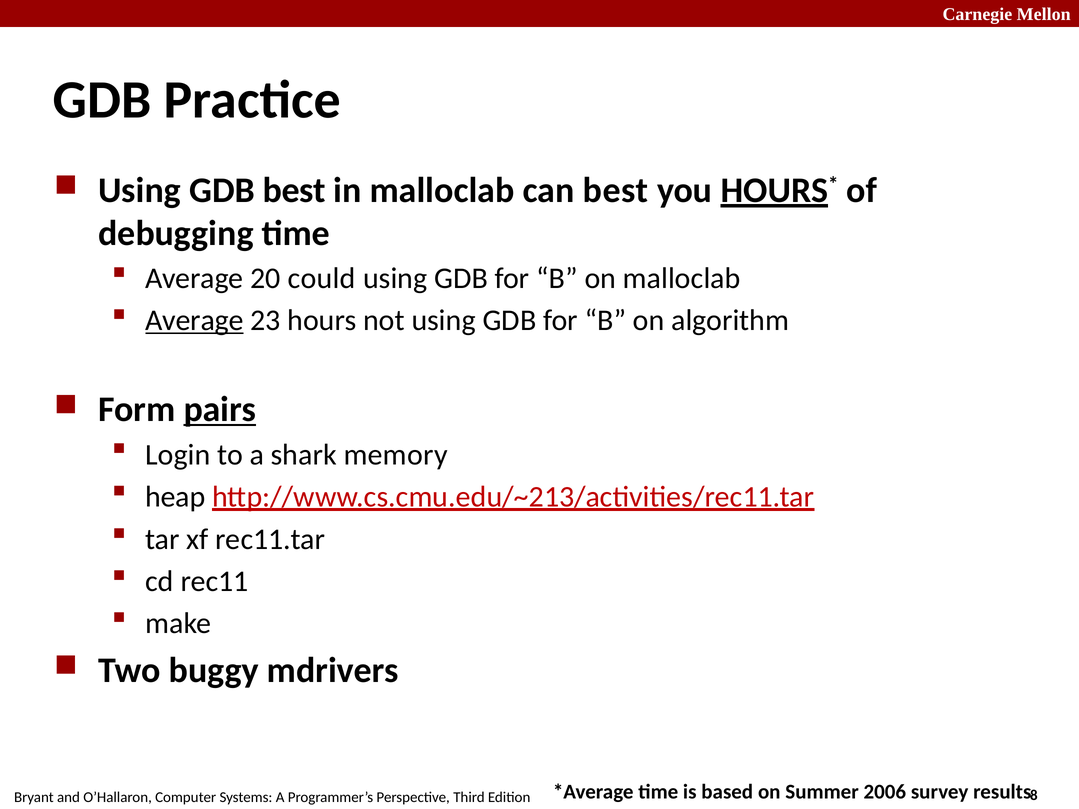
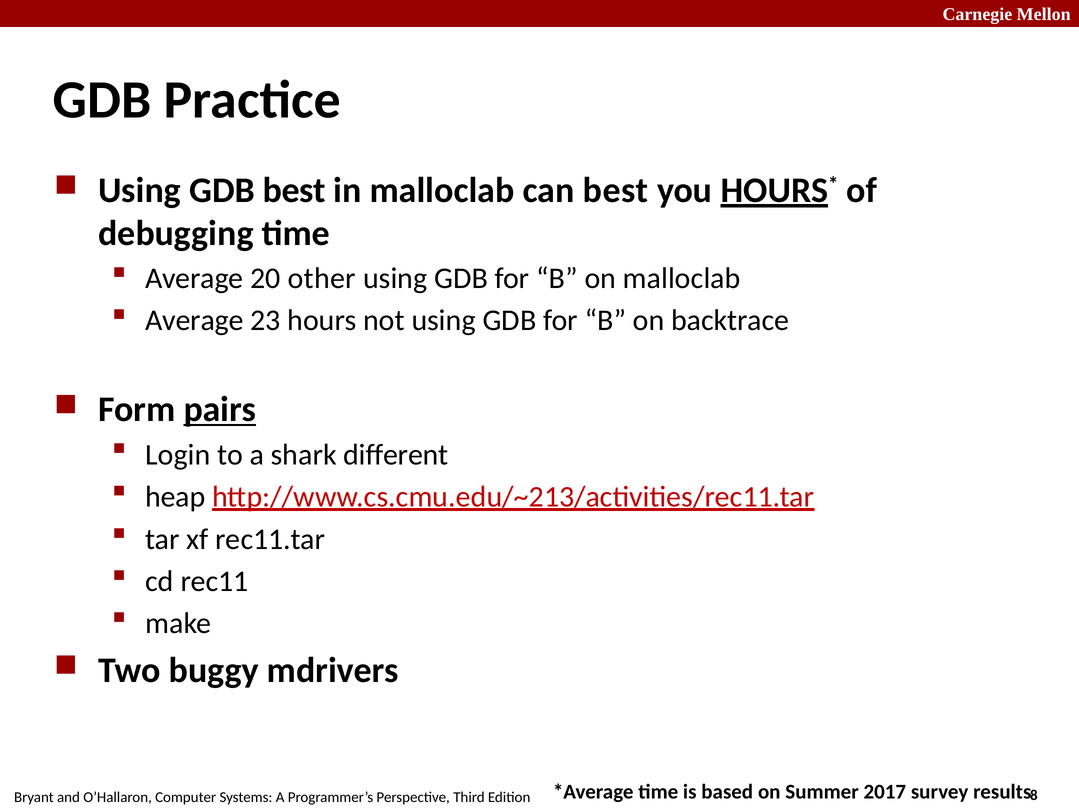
could: could -> other
Average at (194, 321) underline: present -> none
algorithm: algorithm -> backtrace
memory: memory -> different
2006: 2006 -> 2017
